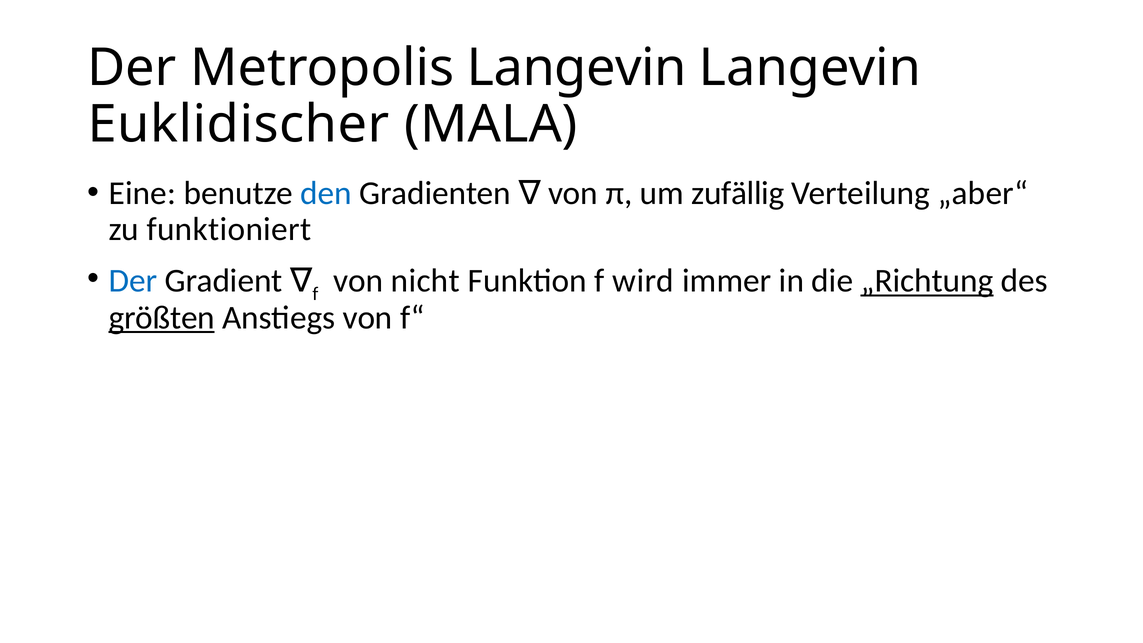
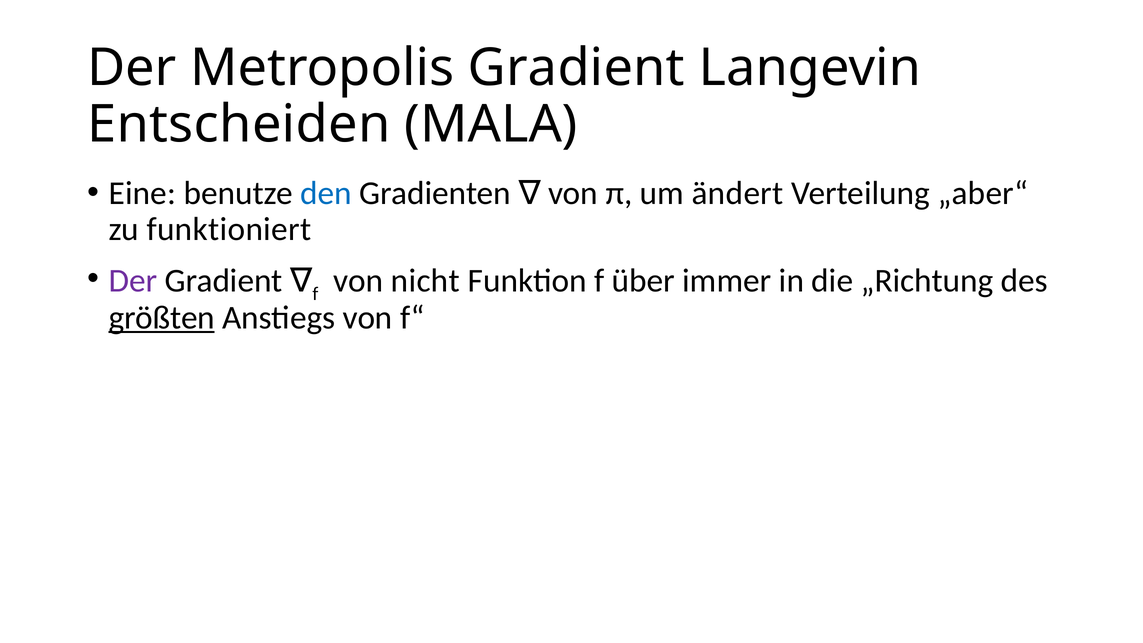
Metropolis Langevin: Langevin -> Gradient
Euklidischer: Euklidischer -> Entscheiden
zufällig: zufällig -> ändert
Der at (133, 281) colour: blue -> purple
wird: wird -> über
„Richtung underline: present -> none
